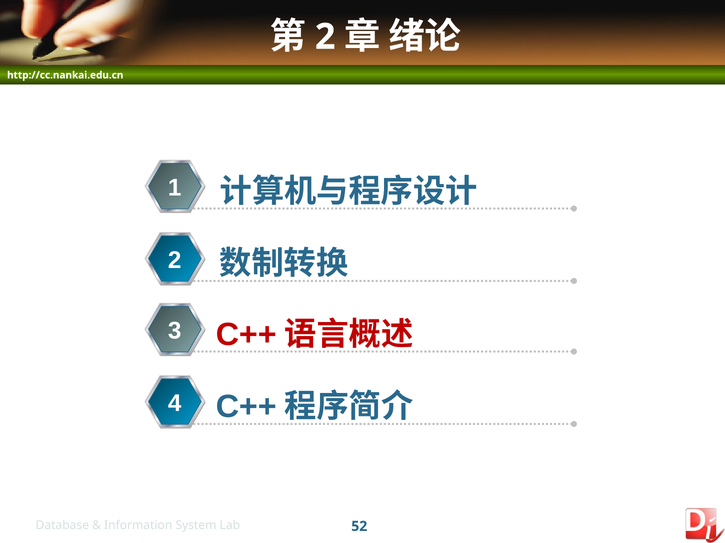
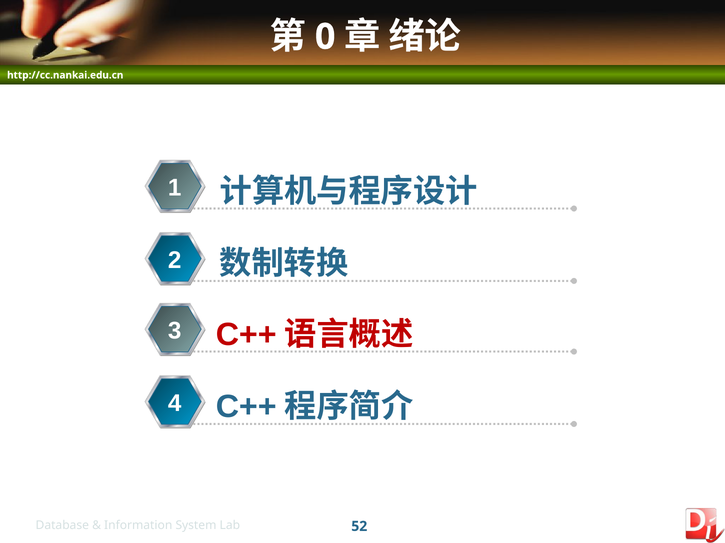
2 at (325, 37): 2 -> 0
